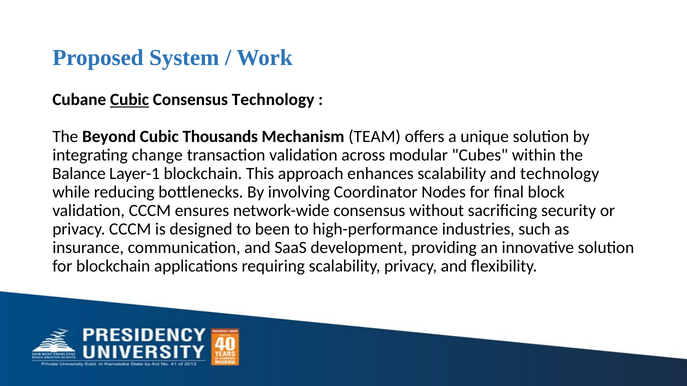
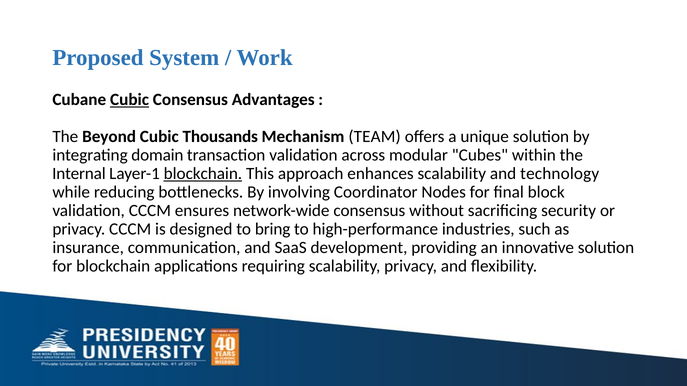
Consensus Technology: Technology -> Advantages
change: change -> domain
Balance: Balance -> Internal
blockchain at (203, 174) underline: none -> present
been: been -> bring
